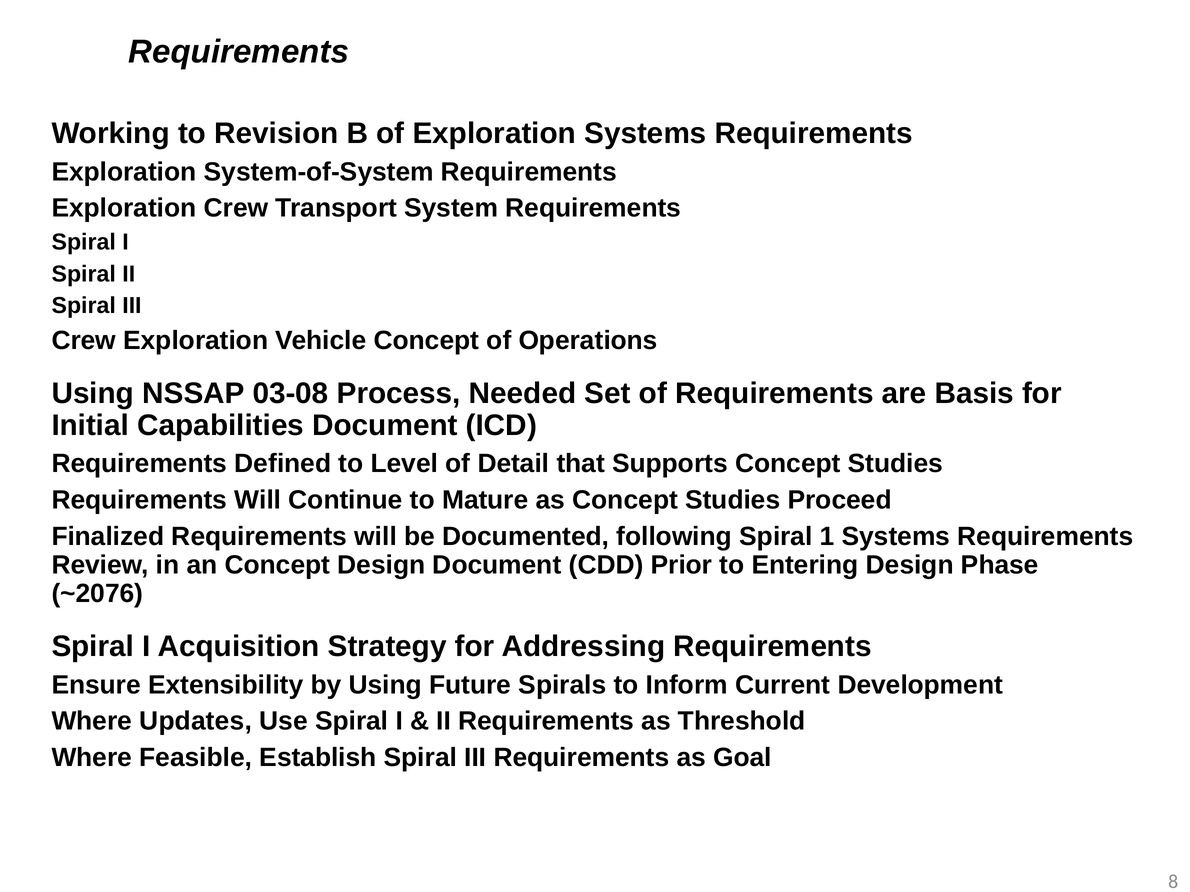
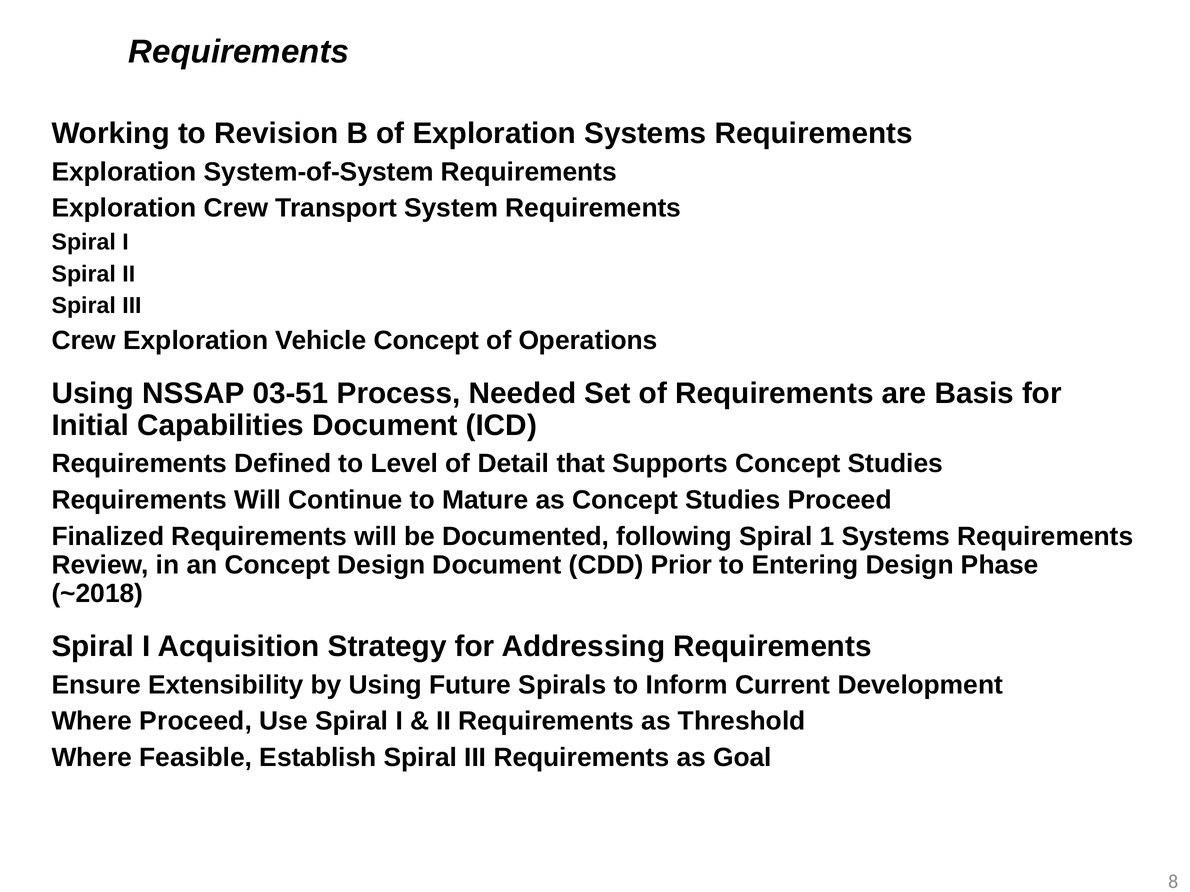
03-08: 03-08 -> 03-51
~2076: ~2076 -> ~2018
Where Updates: Updates -> Proceed
